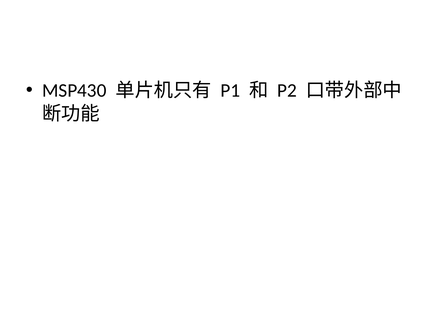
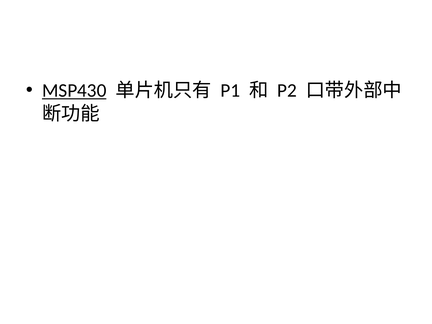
MSP430 underline: none -> present
